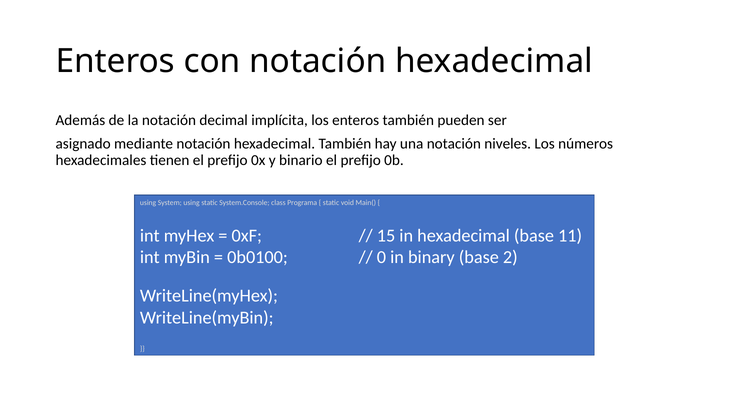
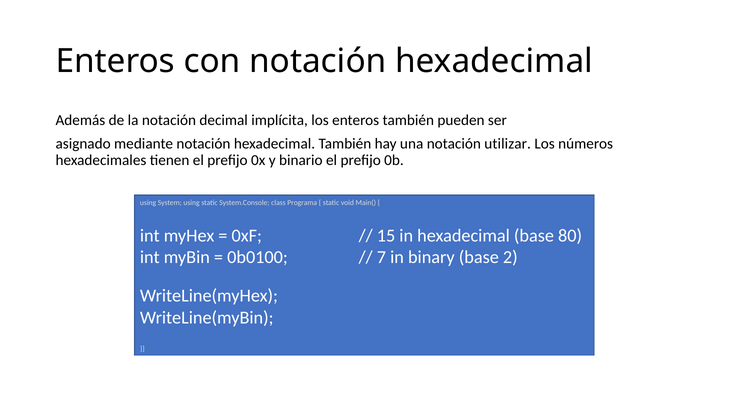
niveles: niveles -> utilizar
11: 11 -> 80
0: 0 -> 7
